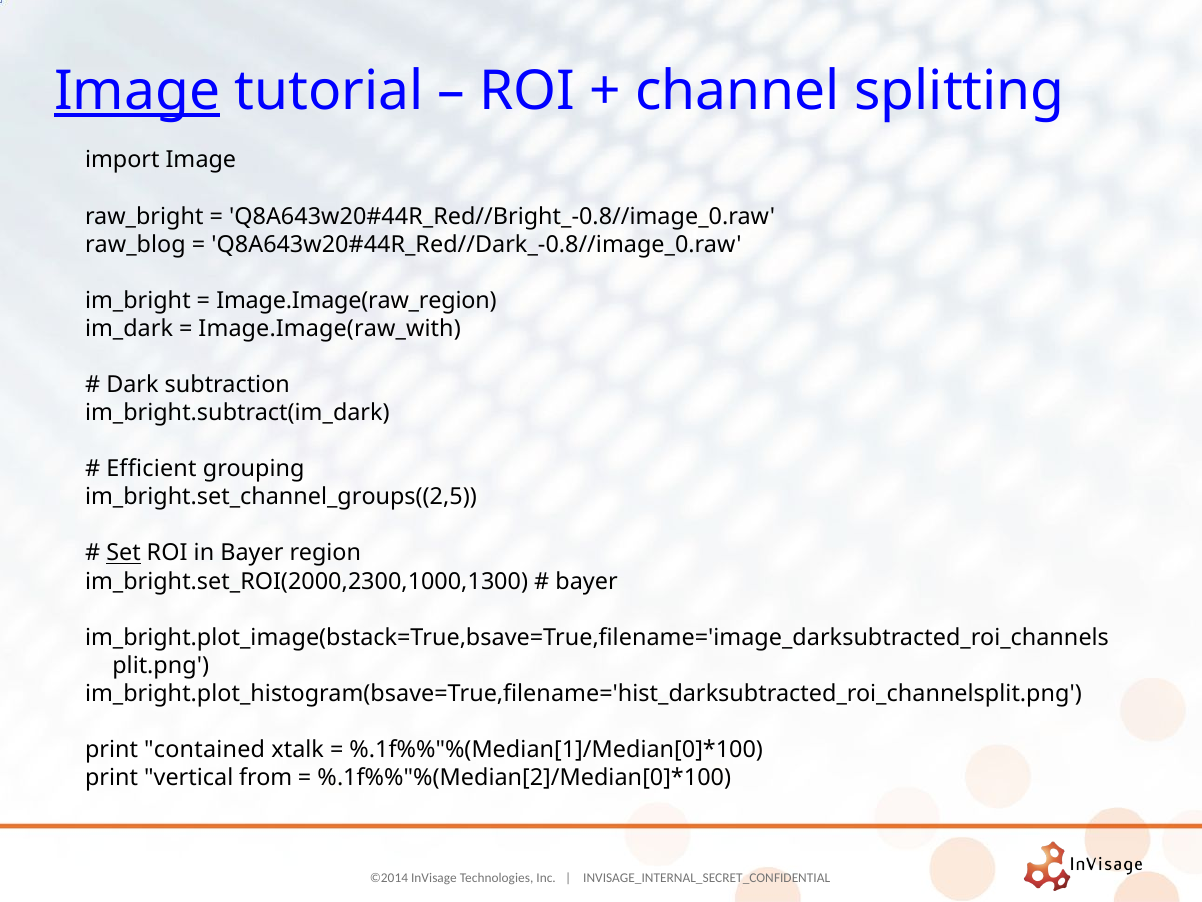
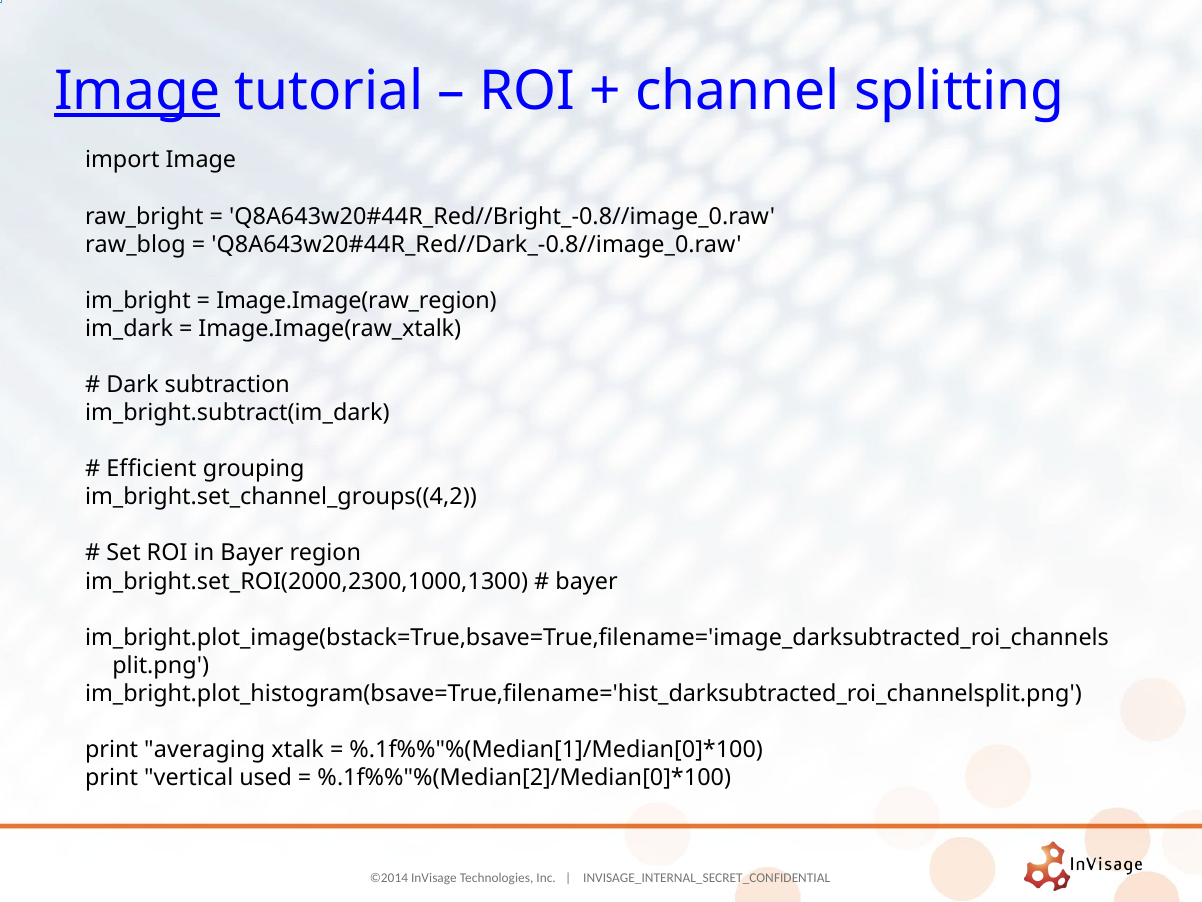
Image.Image(raw_with: Image.Image(raw_with -> Image.Image(raw_xtalk
im_bright.set_channel_groups((2,5: im_bright.set_channel_groups((2,5 -> im_bright.set_channel_groups((4,2
Set underline: present -> none
contained: contained -> averaging
from: from -> used
